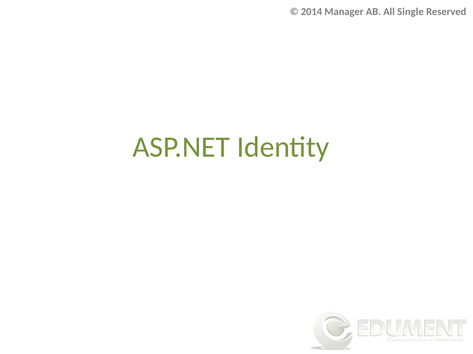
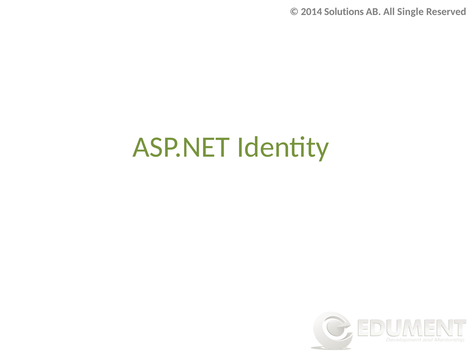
Manager: Manager -> Solutions
